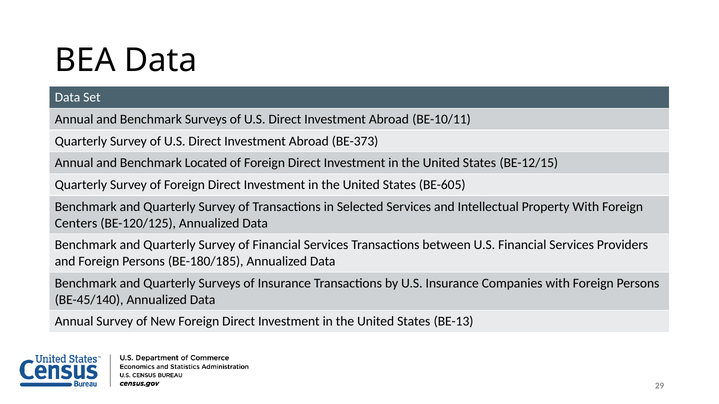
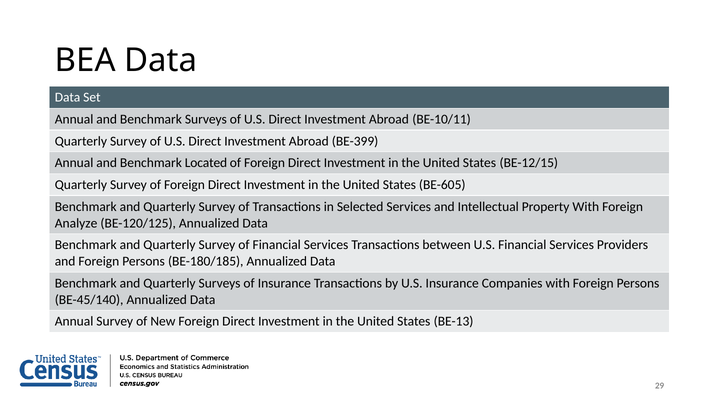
BE-373: BE-373 -> BE-399
Centers: Centers -> Analyze
